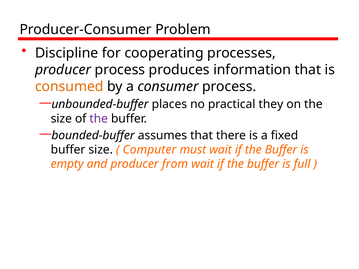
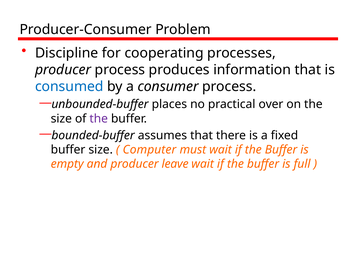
consumed colour: orange -> blue
they: they -> over
from: from -> leave
